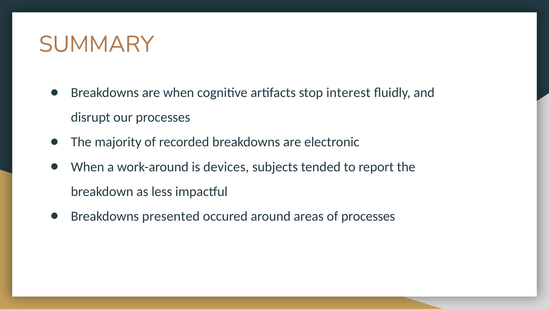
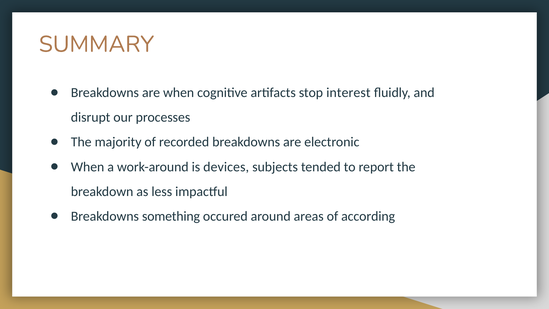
presented: presented -> something
of processes: processes -> according
